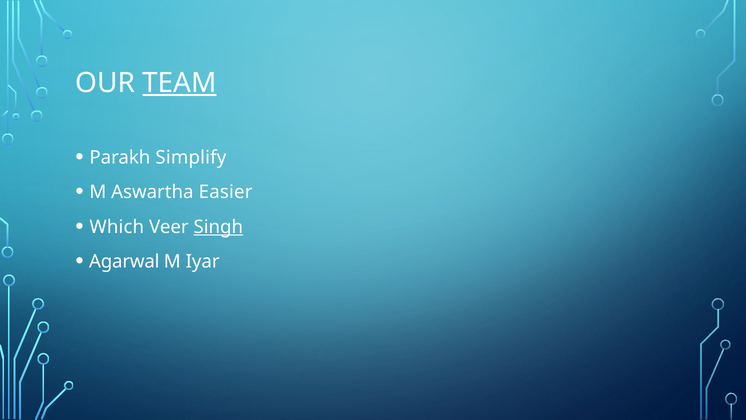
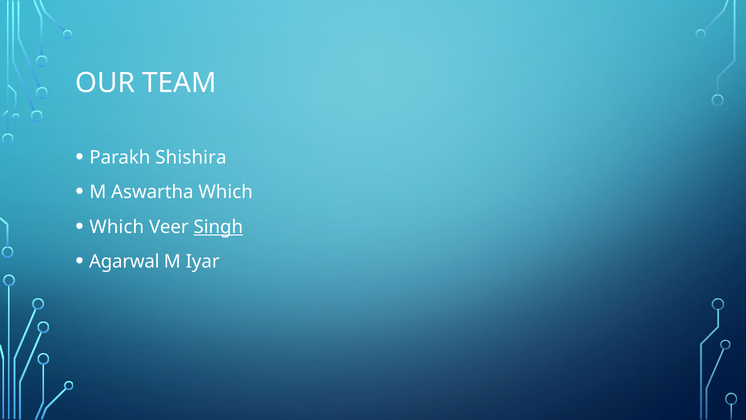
TEAM underline: present -> none
Simplify: Simplify -> Shishira
Aswartha Easier: Easier -> Which
